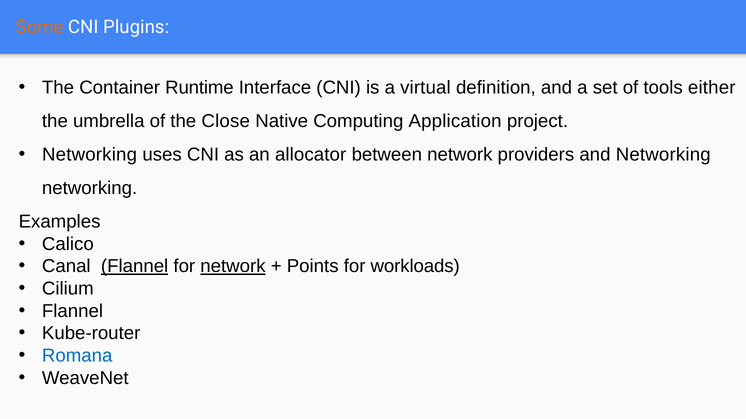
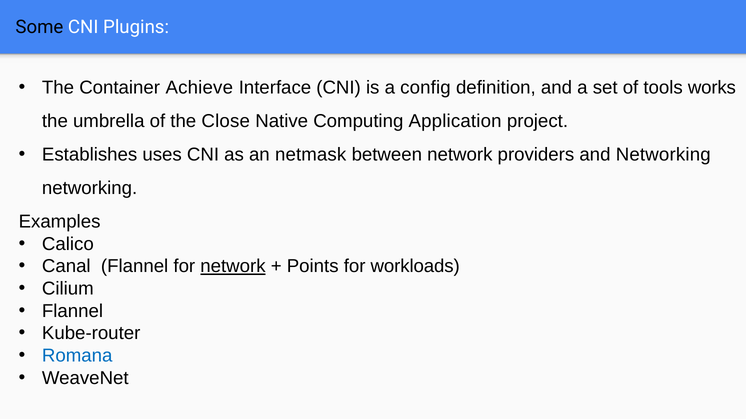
Some colour: orange -> black
Runtime: Runtime -> Achieve
virtual: virtual -> config
either: either -> works
Networking at (90, 155): Networking -> Establishes
allocator: allocator -> netmask
Flannel at (135, 267) underline: present -> none
